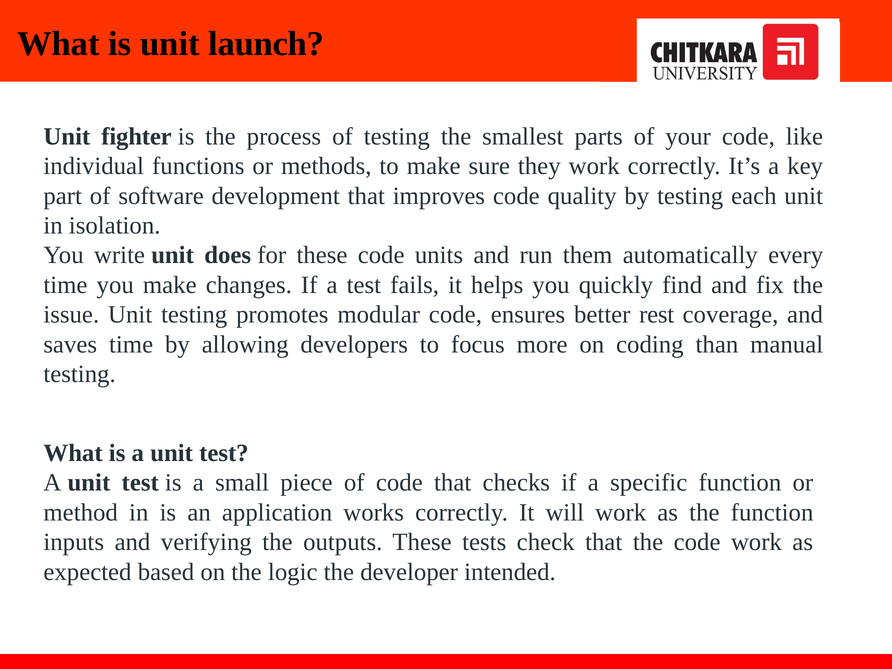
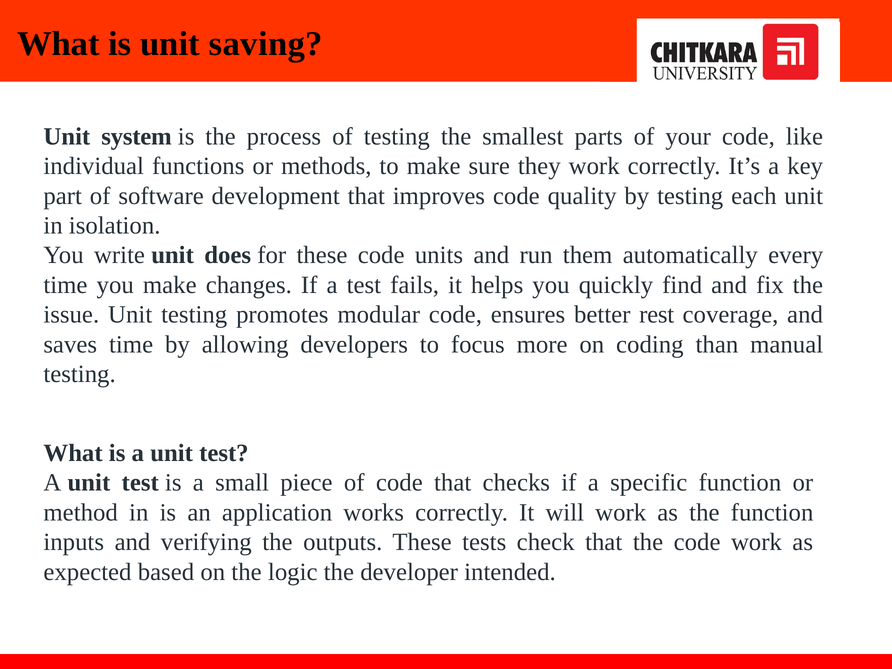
launch: launch -> saving
fighter: fighter -> system
